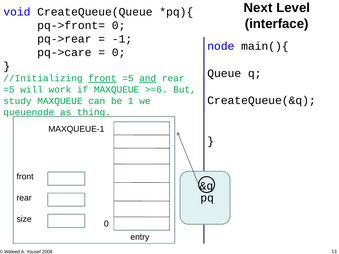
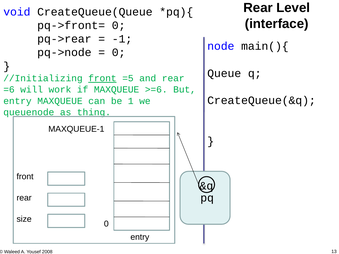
Next at (258, 8): Next -> Rear
pq->care: pq->care -> pq->node
and underline: present -> none
=5 at (9, 90): =5 -> =6
study at (17, 101): study -> entry
